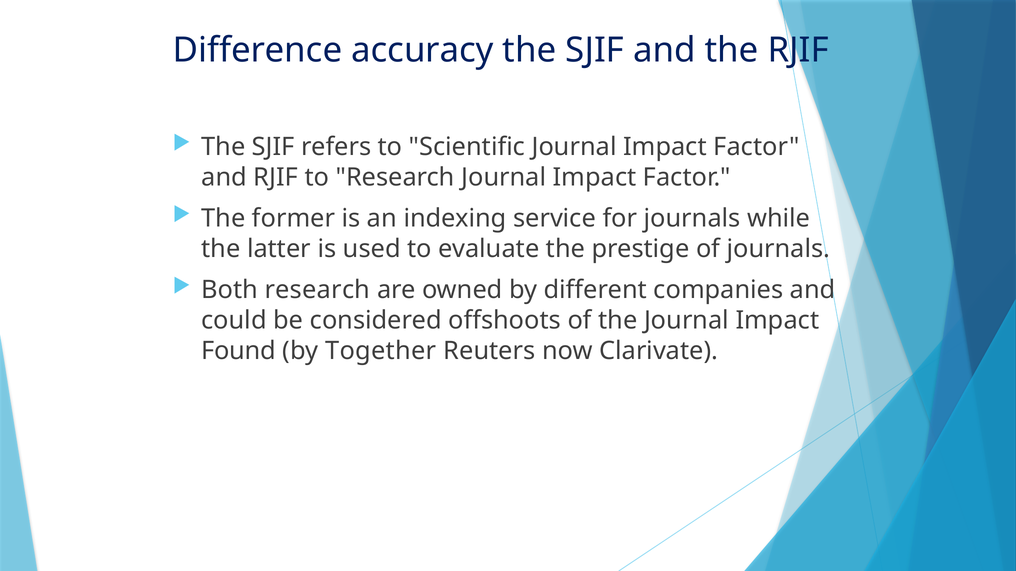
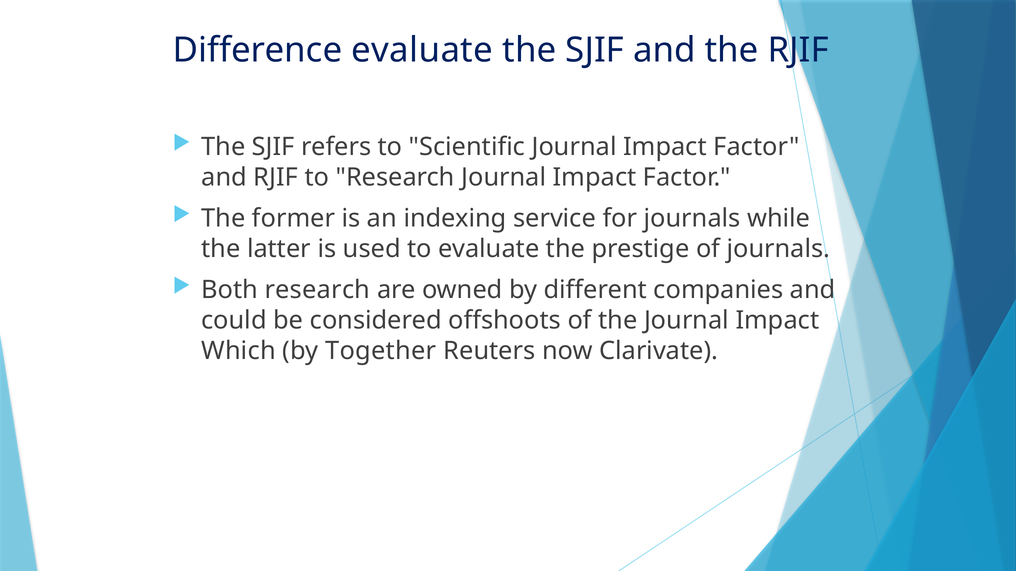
Difference accuracy: accuracy -> evaluate
Found: Found -> Which
